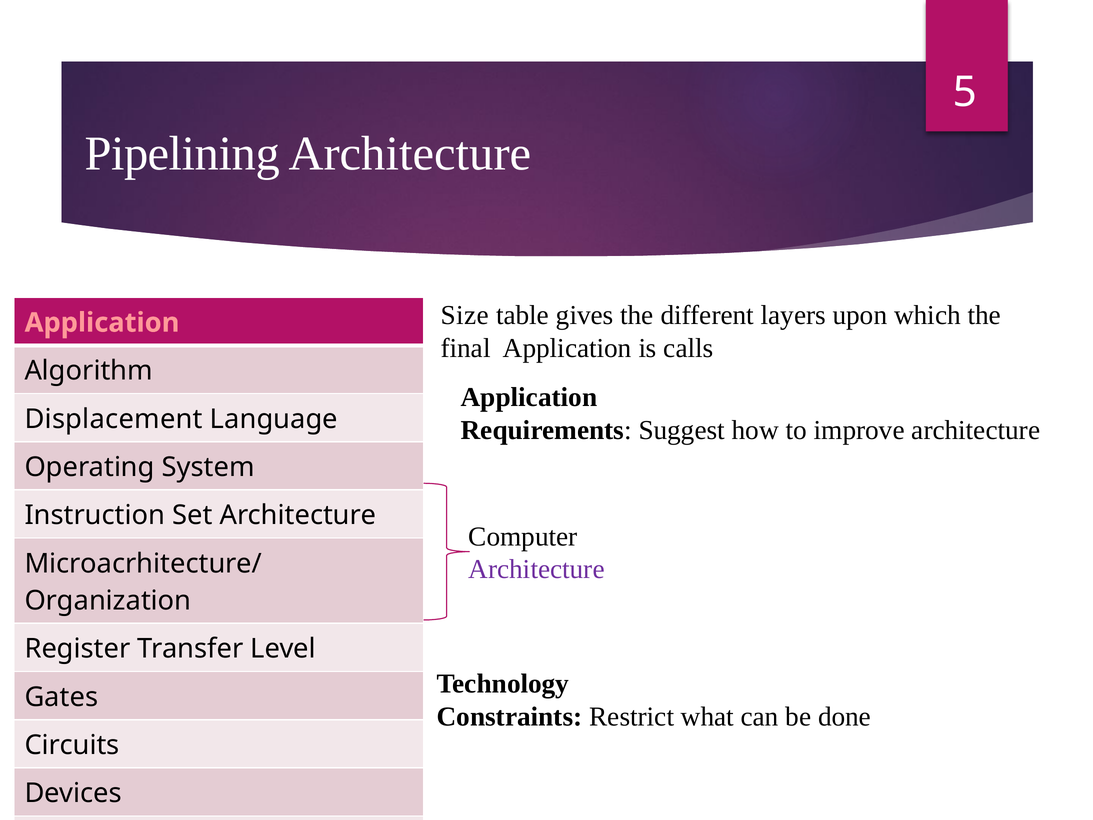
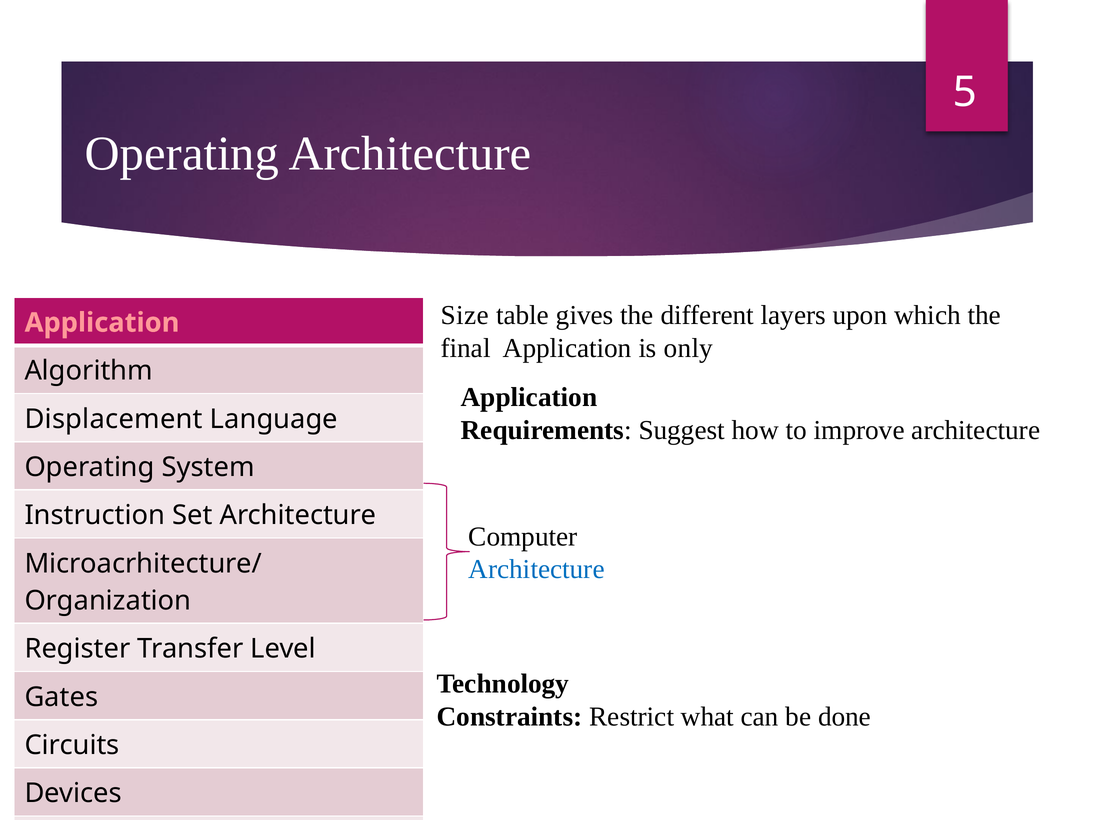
Pipelining at (182, 154): Pipelining -> Operating
calls: calls -> only
Architecture at (537, 569) colour: purple -> blue
